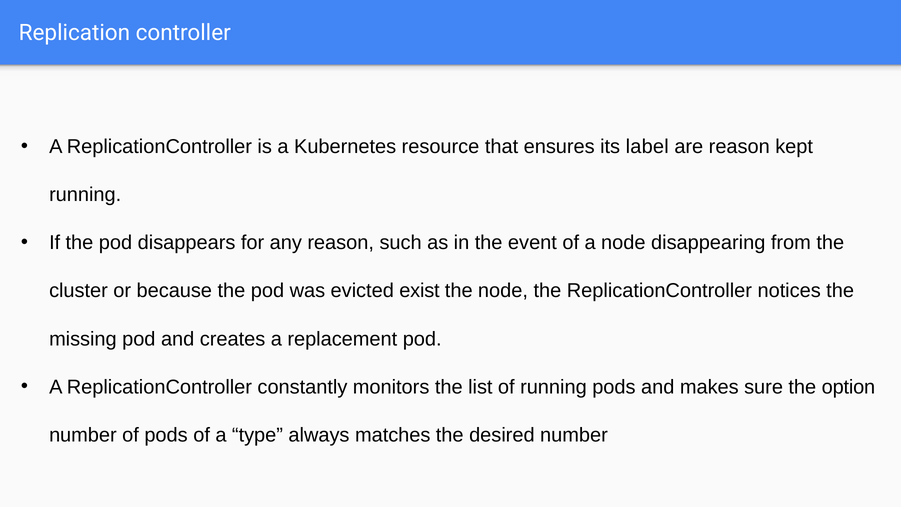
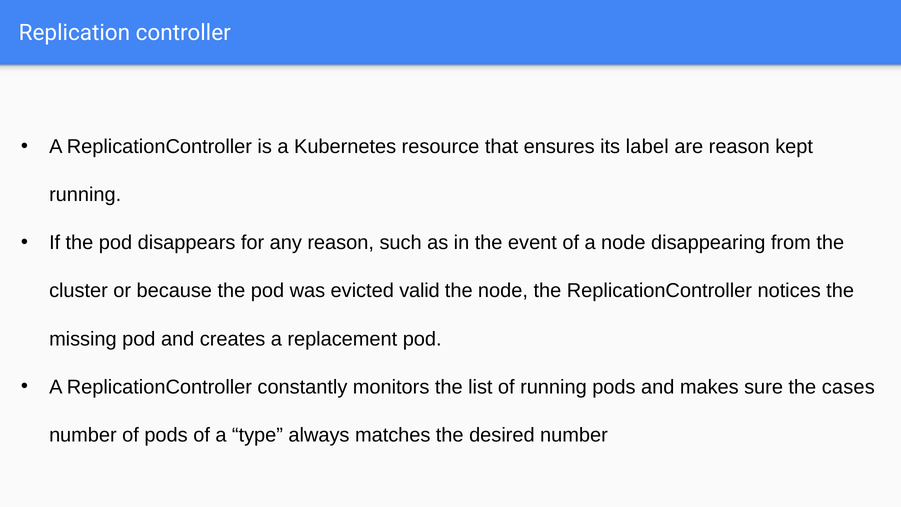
exist: exist -> valid
option: option -> cases
